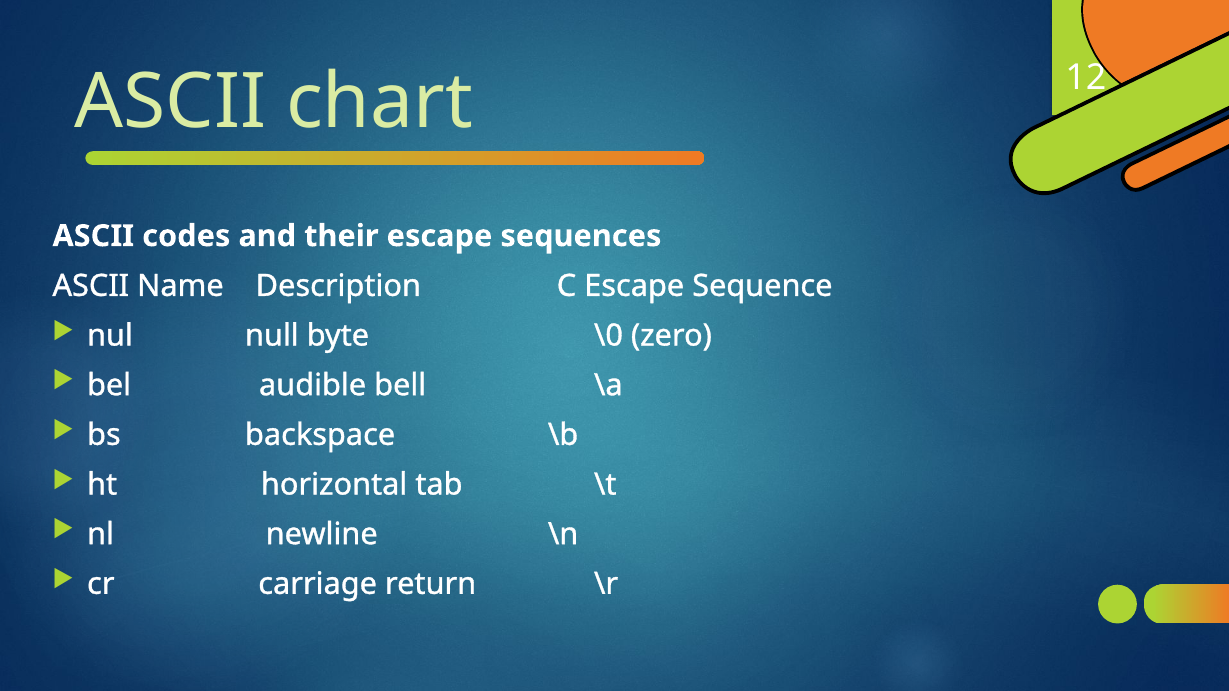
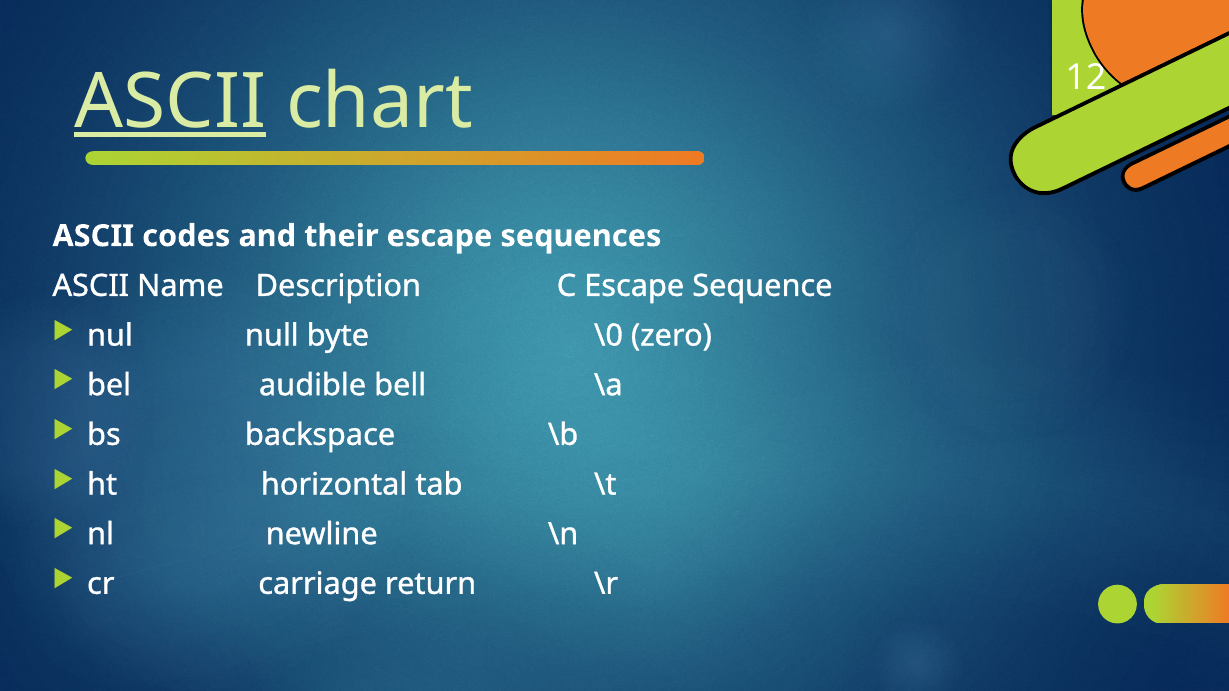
ASCII at (170, 102) underline: none -> present
